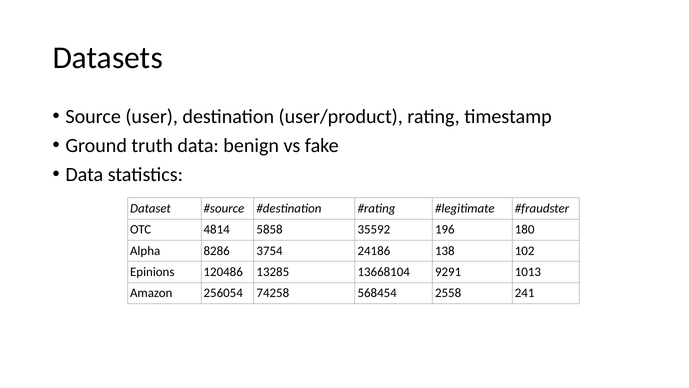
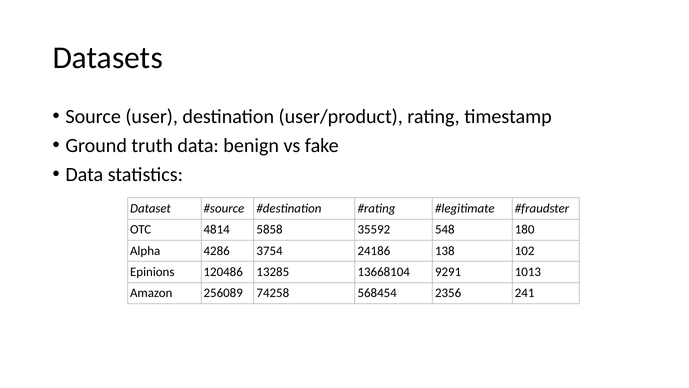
196: 196 -> 548
8286: 8286 -> 4286
256054: 256054 -> 256089
2558: 2558 -> 2356
